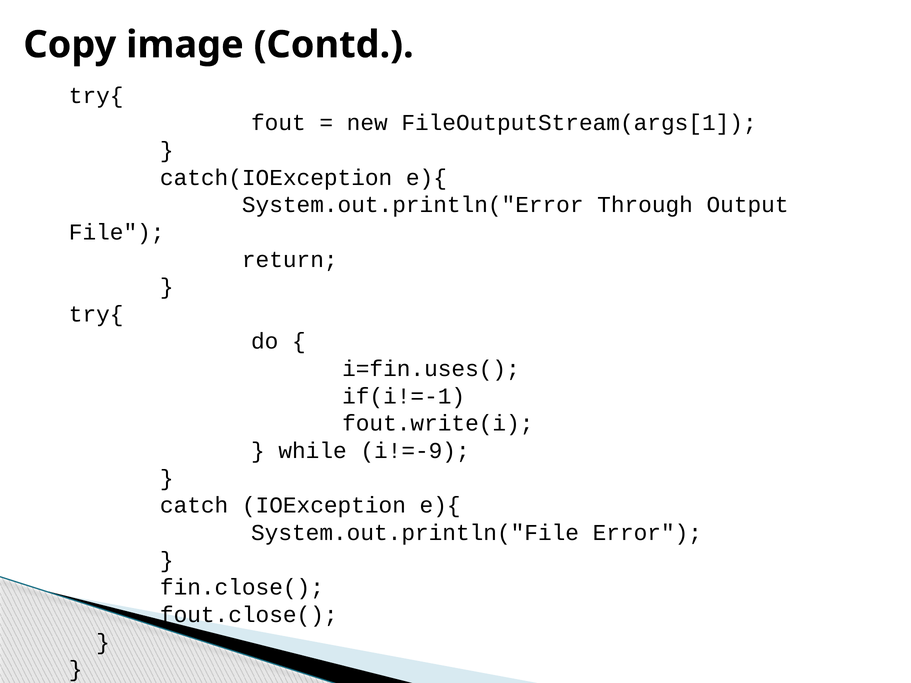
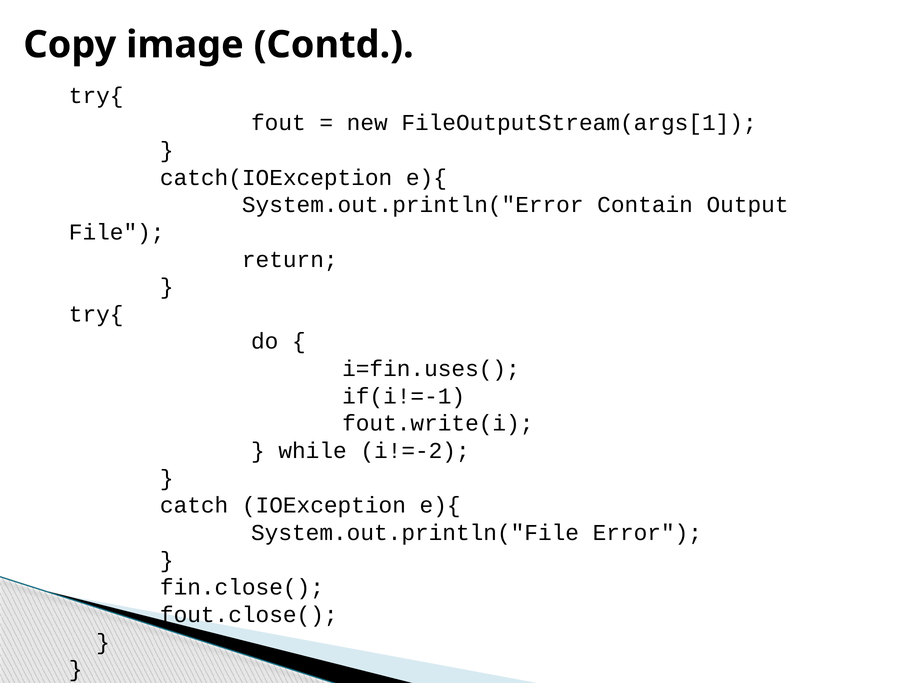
Through: Through -> Contain
i!=-9: i!=-9 -> i!=-2
